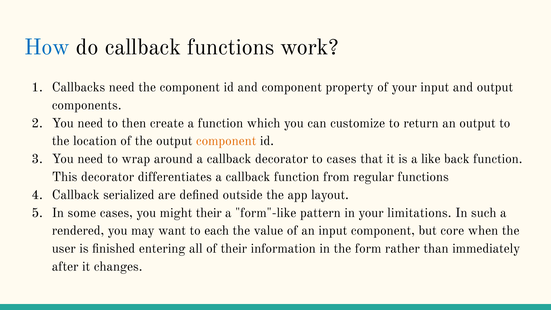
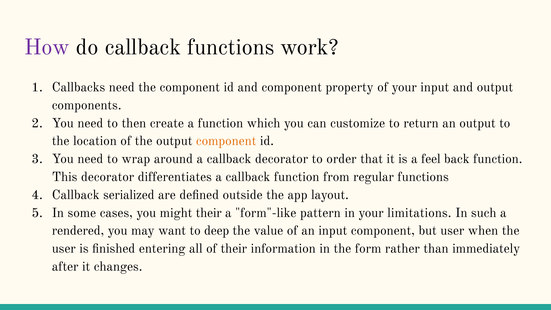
How colour: blue -> purple
to cases: cases -> order
like: like -> feel
each: each -> deep
but core: core -> user
